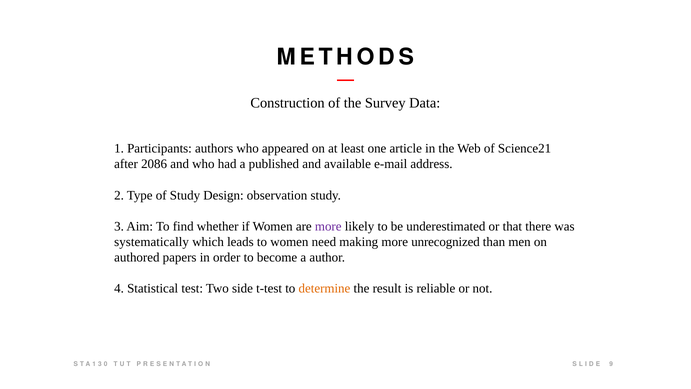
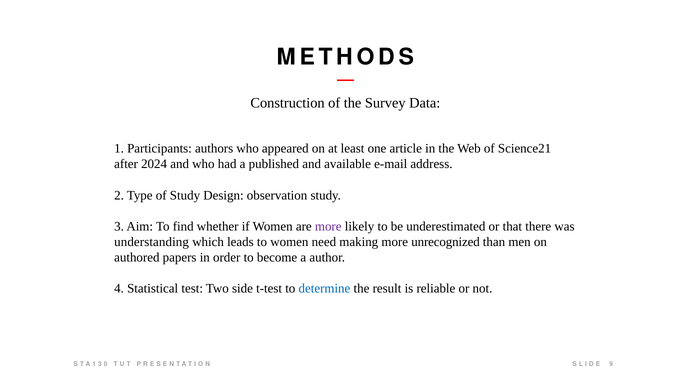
2086: 2086 -> 2024
systematically: systematically -> understanding
determine colour: orange -> blue
